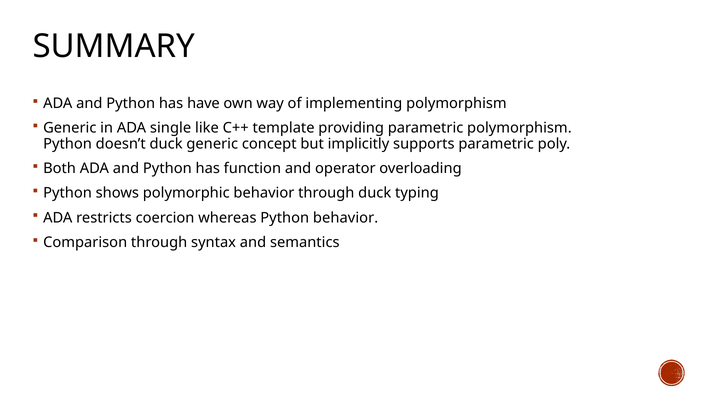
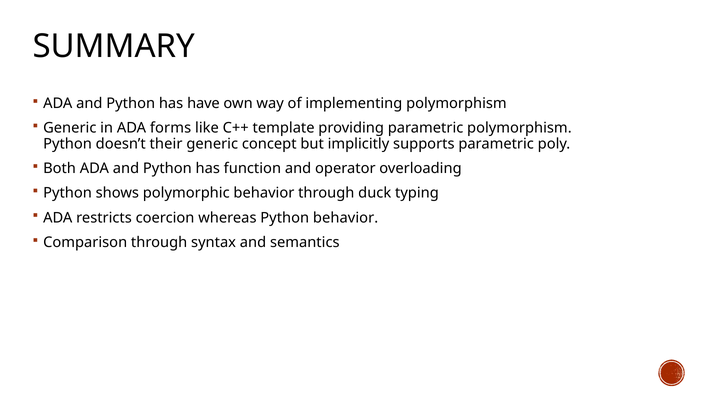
single: single -> forms
doesn’t duck: duck -> their
